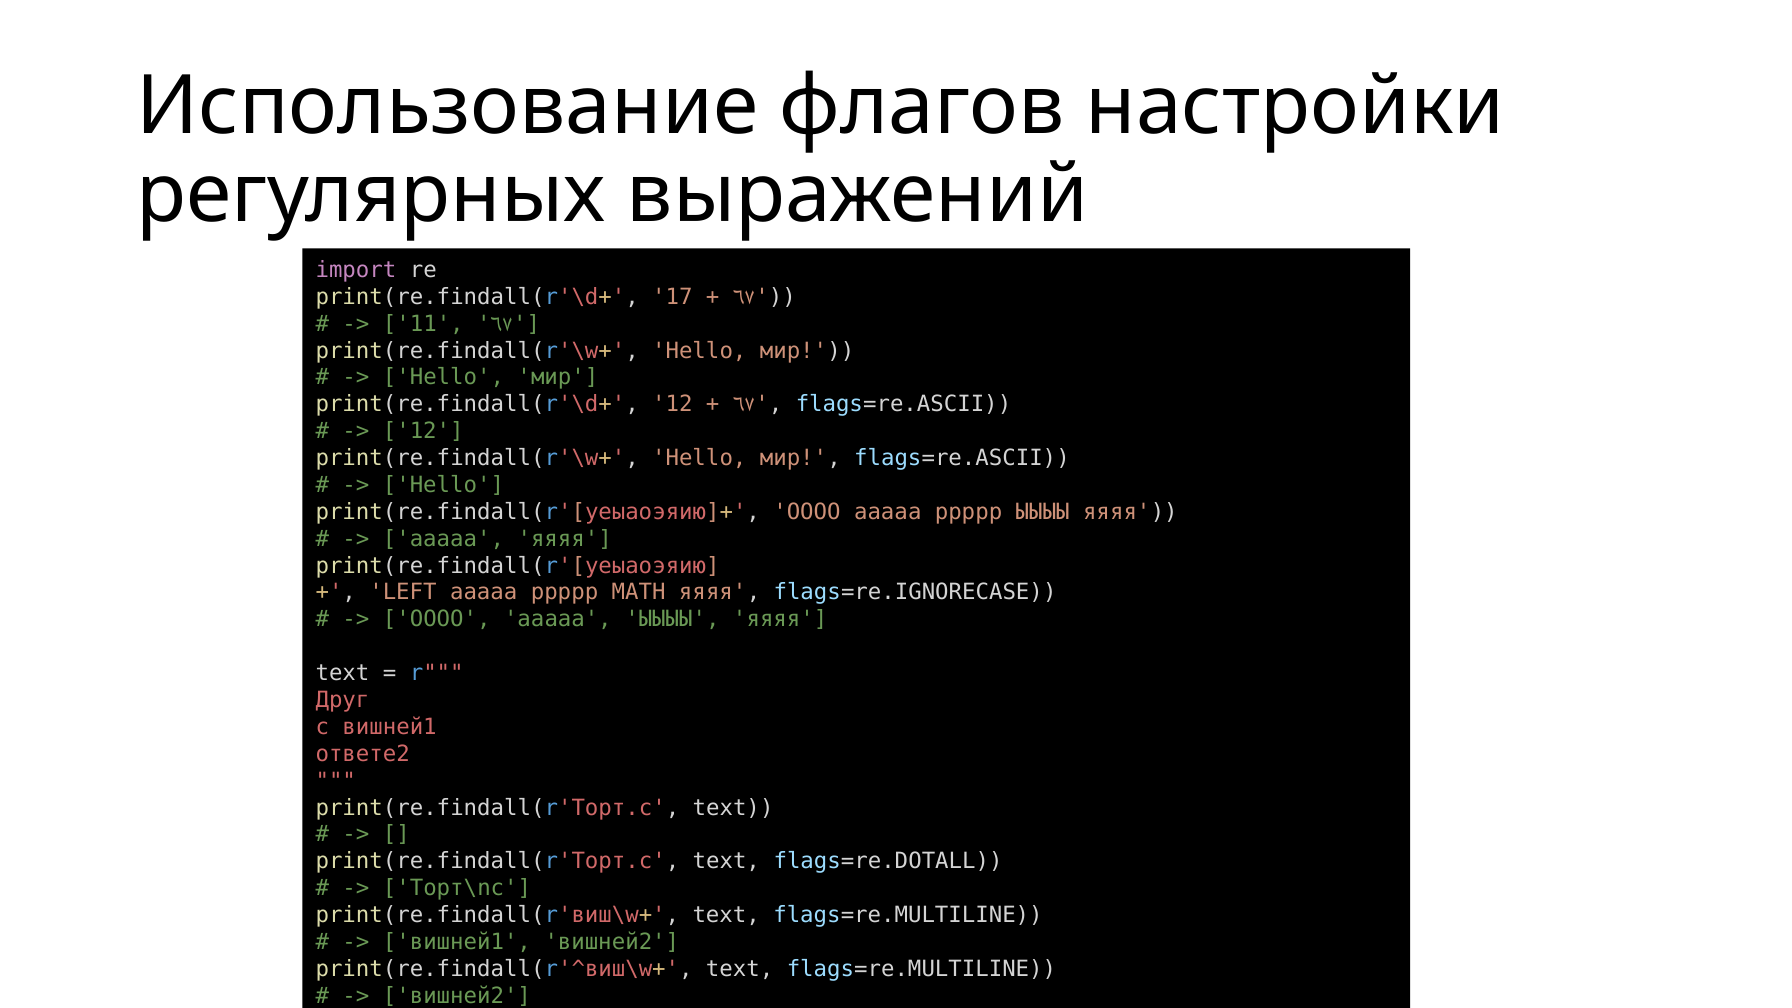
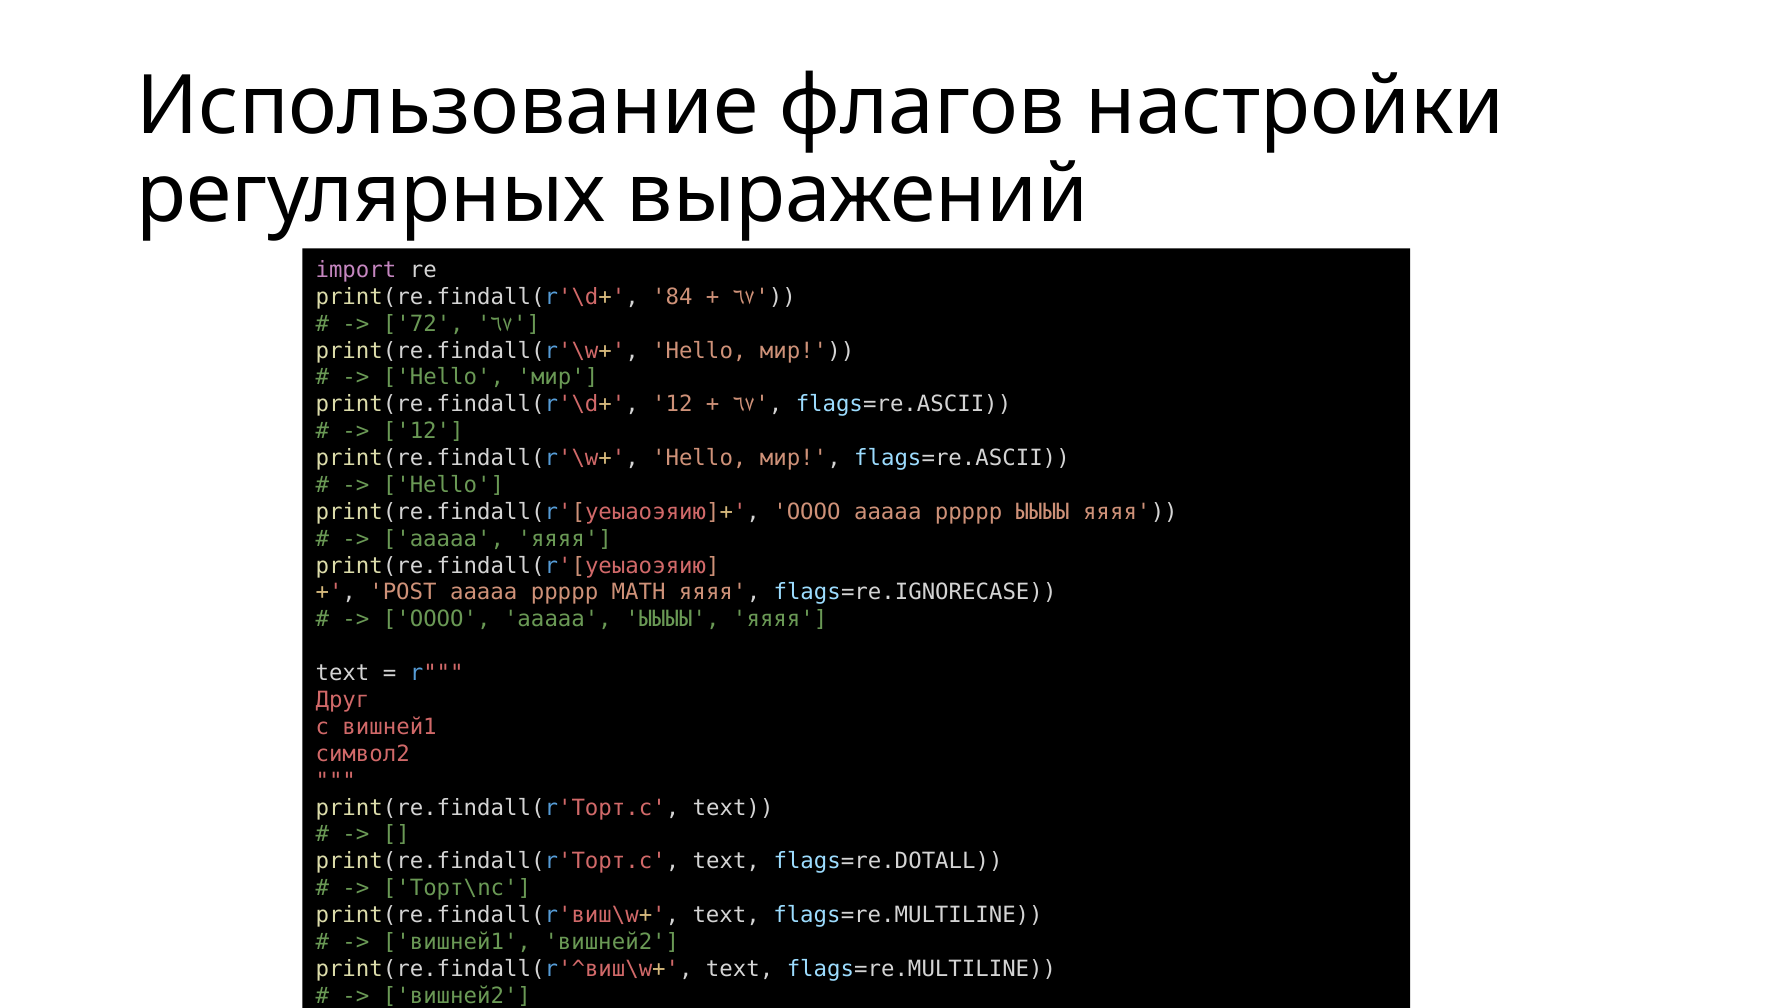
17: 17 -> 84
11: 11 -> 72
LEFT: LEFT -> POST
ответе2: ответе2 -> символ2
